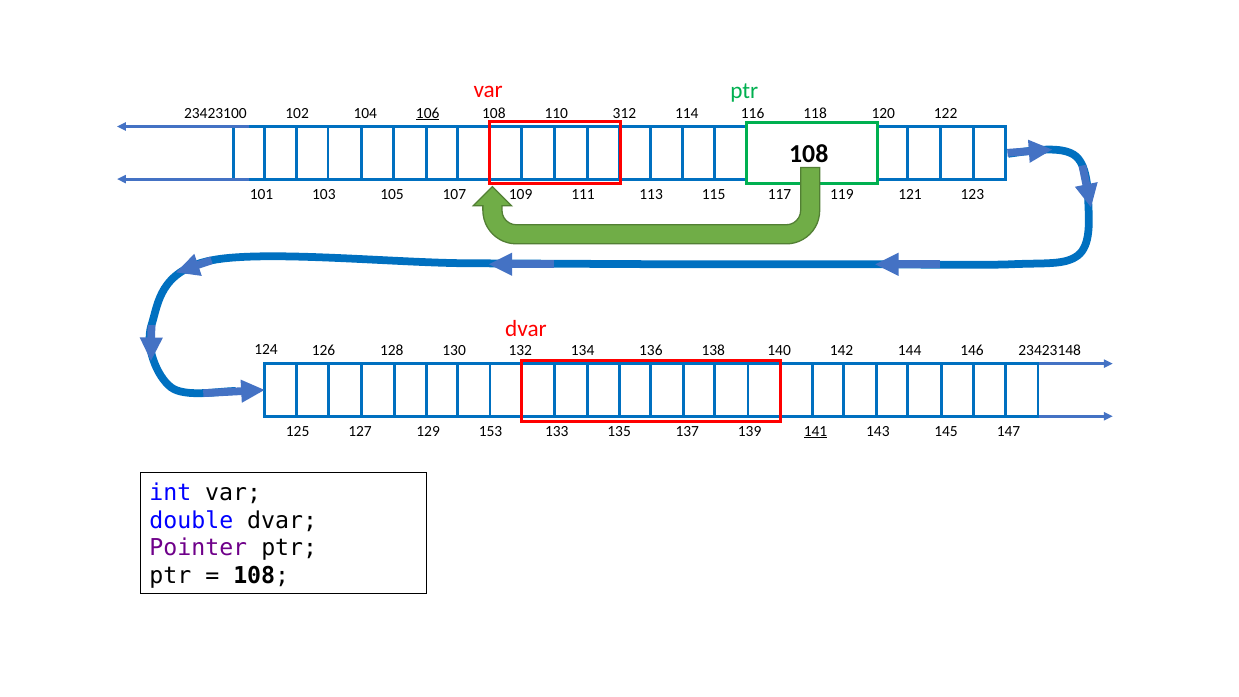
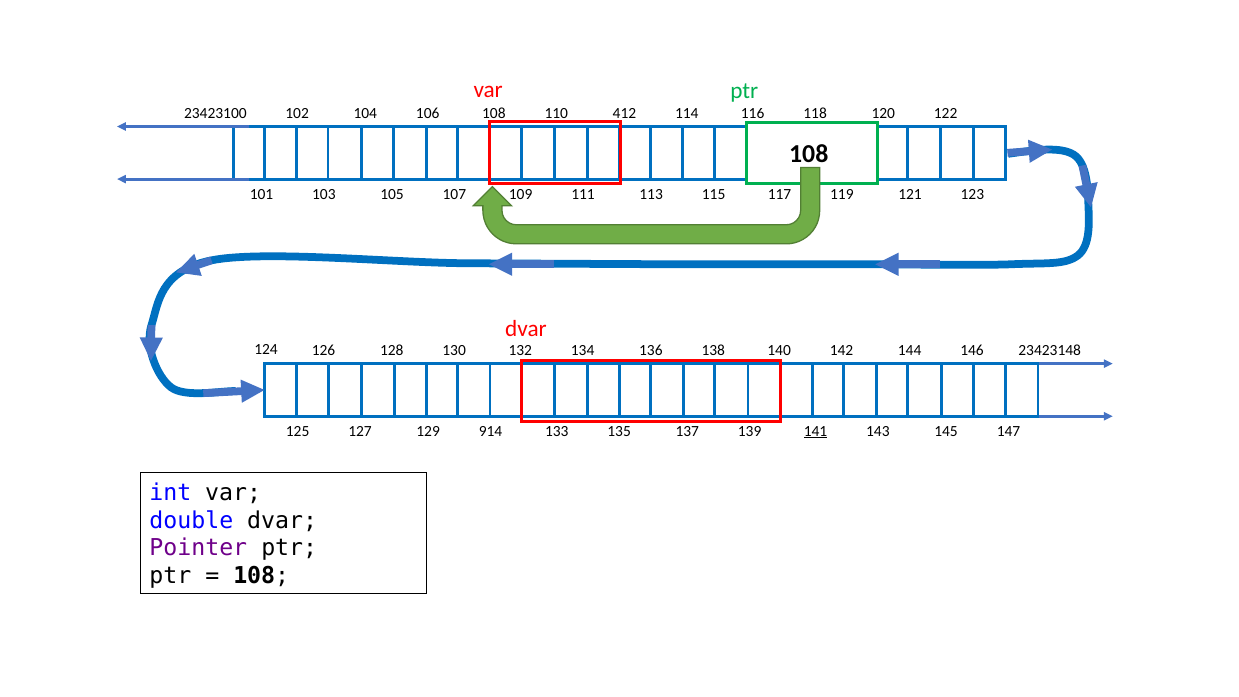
106 underline: present -> none
312: 312 -> 412
153: 153 -> 914
